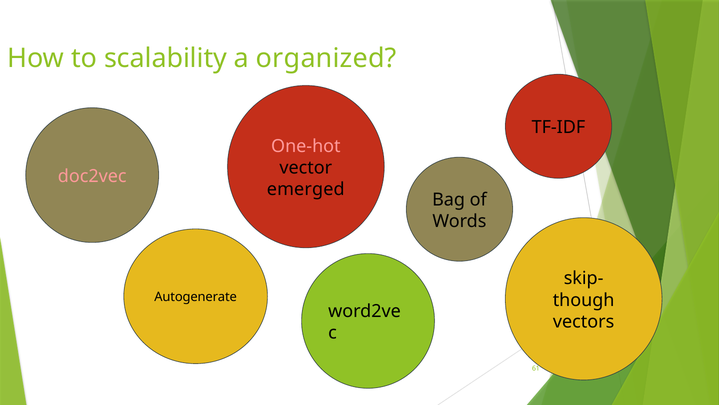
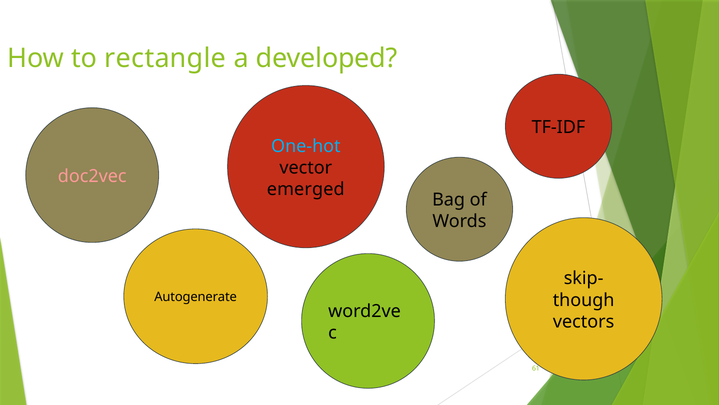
scalability: scalability -> rectangle
organized: organized -> developed
One-hot colour: pink -> light blue
